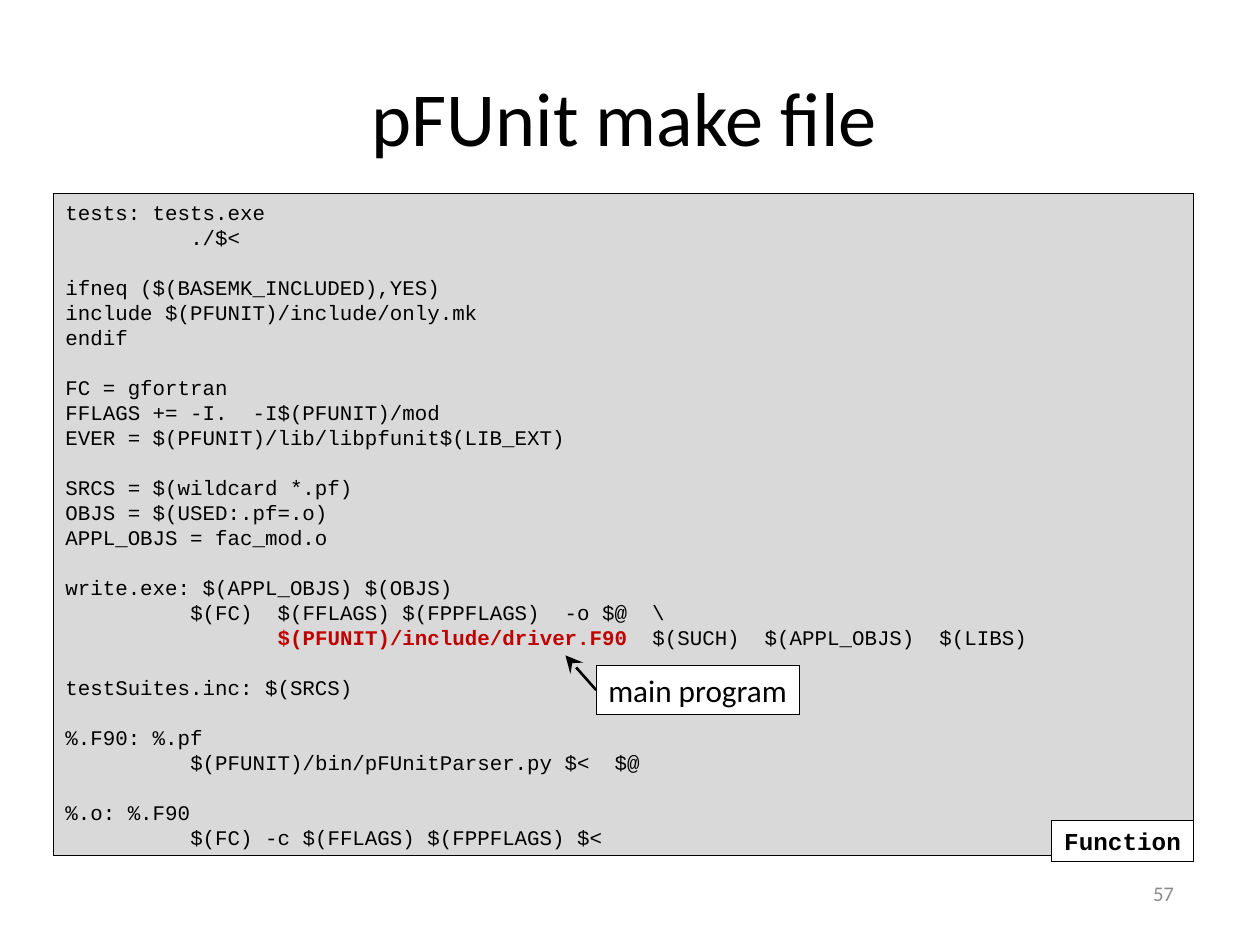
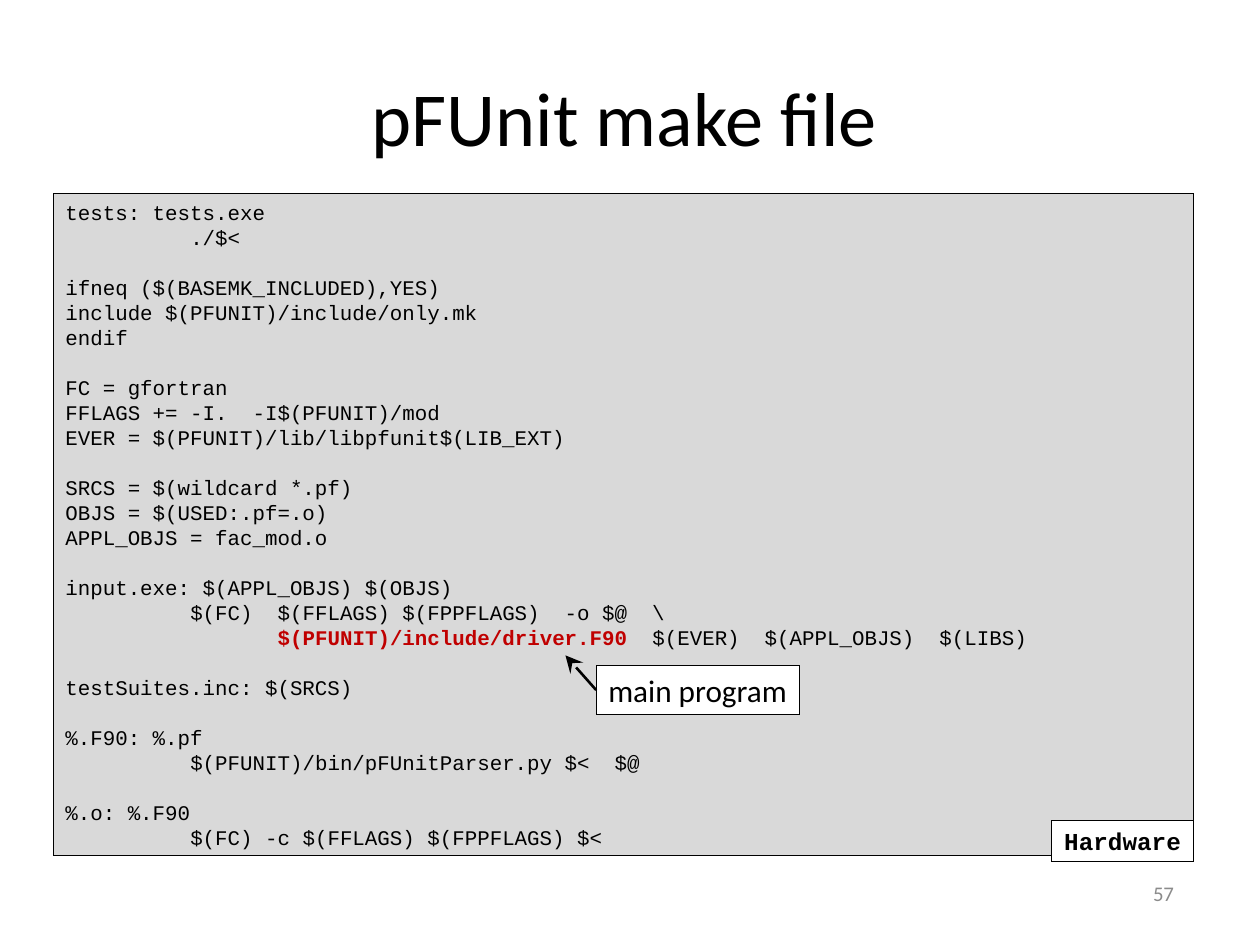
write.exe: write.exe -> input.exe
$(SUCH: $(SUCH -> $(EVER
Function: Function -> Hardware
